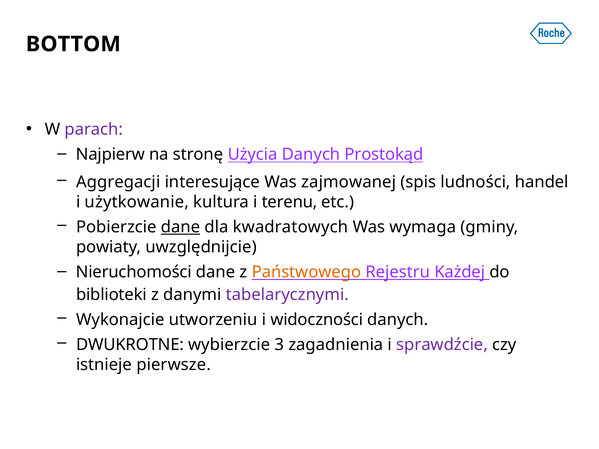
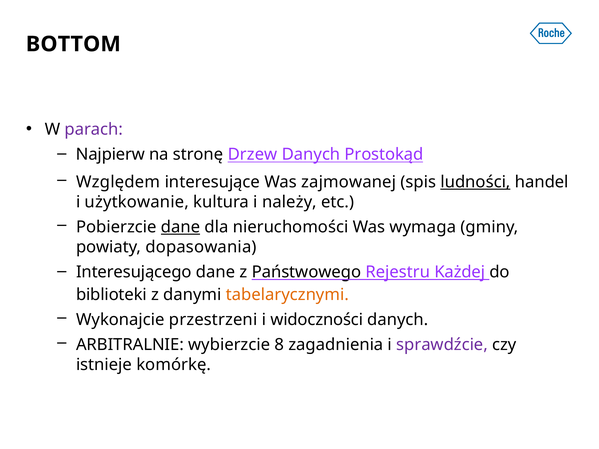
Użycia: Użycia -> Drzew
Aggregacji: Aggregacji -> Względem
ludności underline: none -> present
terenu: terenu -> należy
kwadratowych: kwadratowych -> nieruchomości
uwzględnijcie: uwzględnijcie -> dopasowania
Nieruchomości: Nieruchomości -> Interesującego
Państwowego colour: orange -> black
tabelarycznymi colour: purple -> orange
utworzeniu: utworzeniu -> przestrzeni
DWUKROTNE: DWUKROTNE -> ARBITRALNIE
3: 3 -> 8
pierwsze: pierwsze -> komórkę
